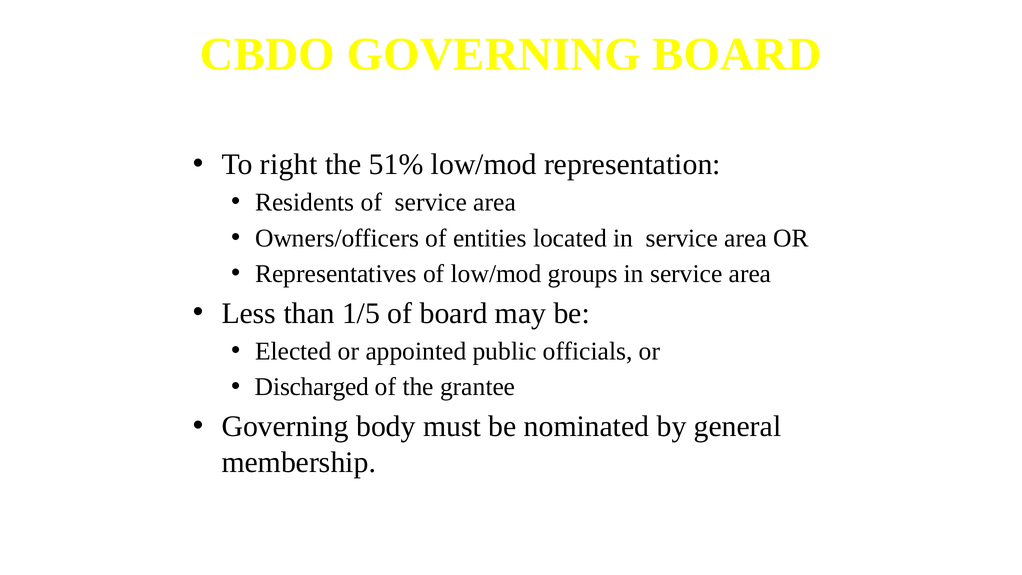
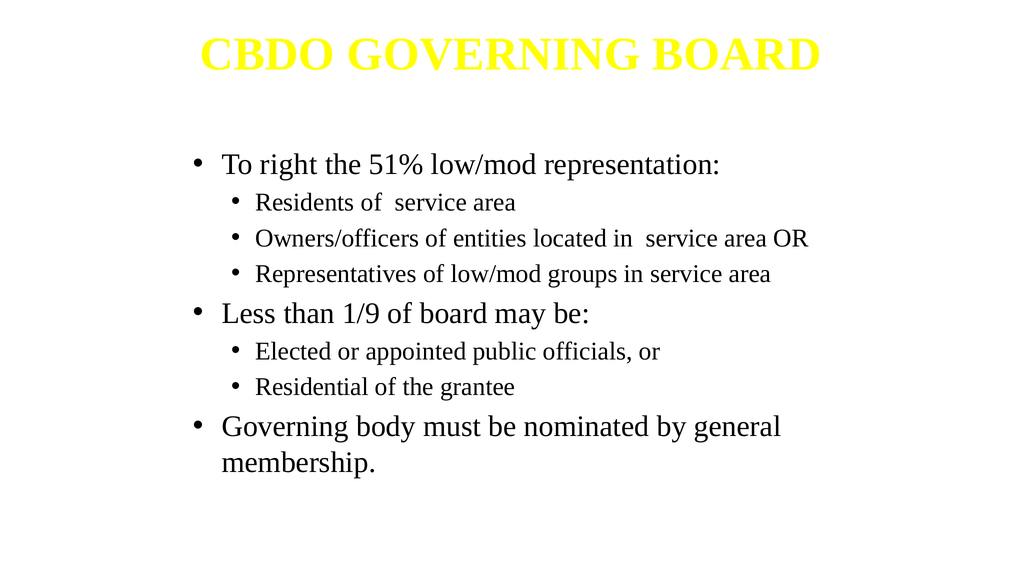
1/5: 1/5 -> 1/9
Discharged: Discharged -> Residential
